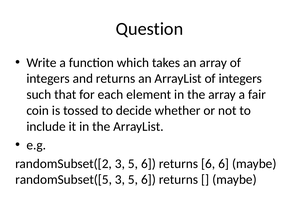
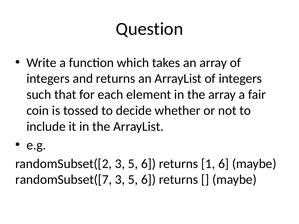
returns 6: 6 -> 1
randomSubset([5: randomSubset([5 -> randomSubset([7
